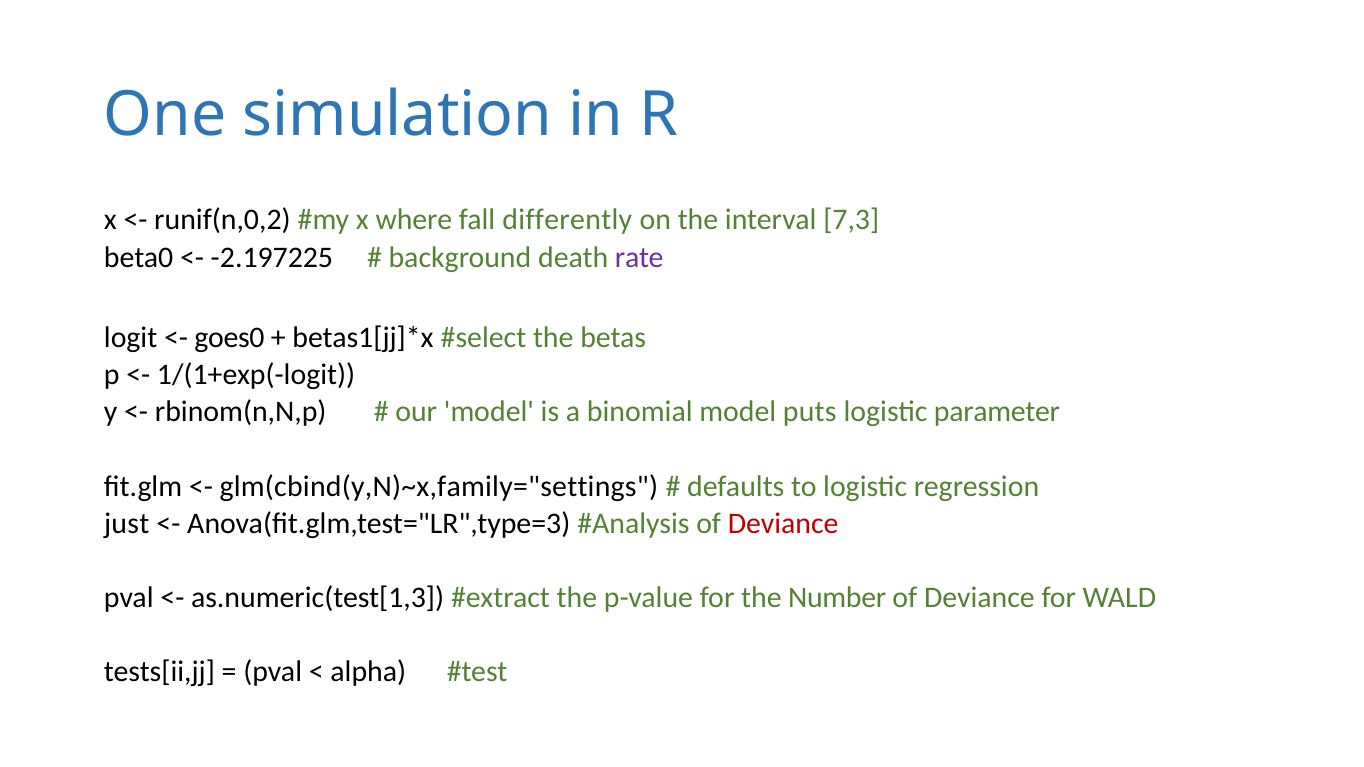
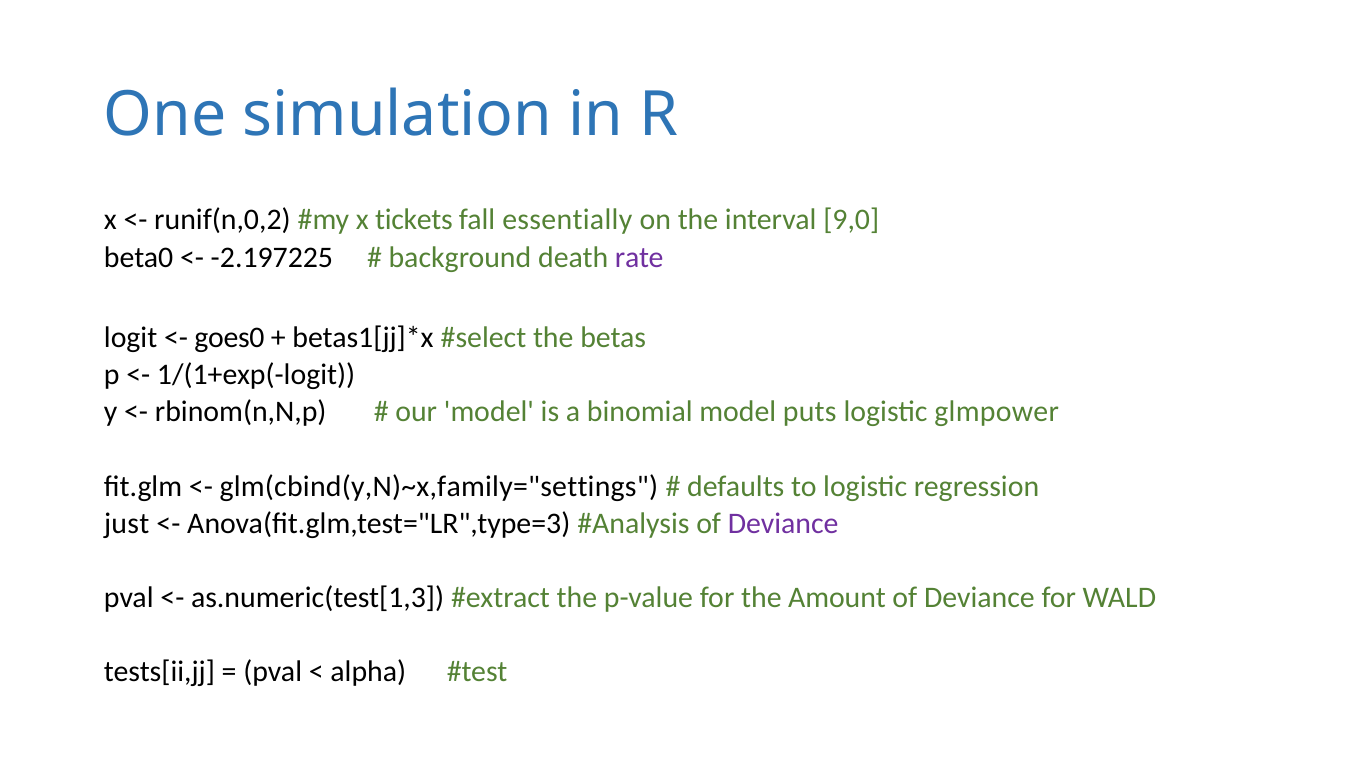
where: where -> tickets
differently: differently -> essentially
7,3: 7,3 -> 9,0
parameter: parameter -> glmpower
Deviance at (783, 524) colour: red -> purple
Number: Number -> Amount
